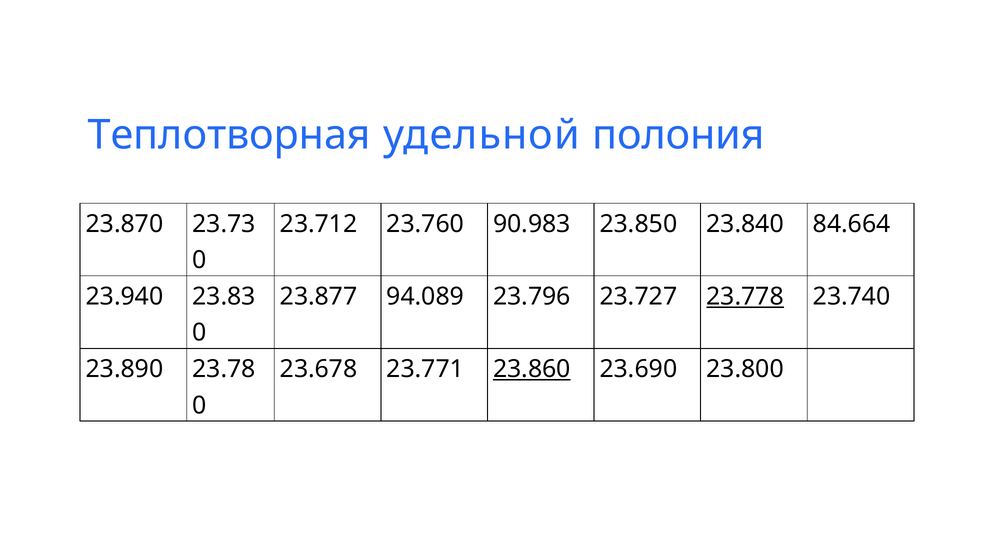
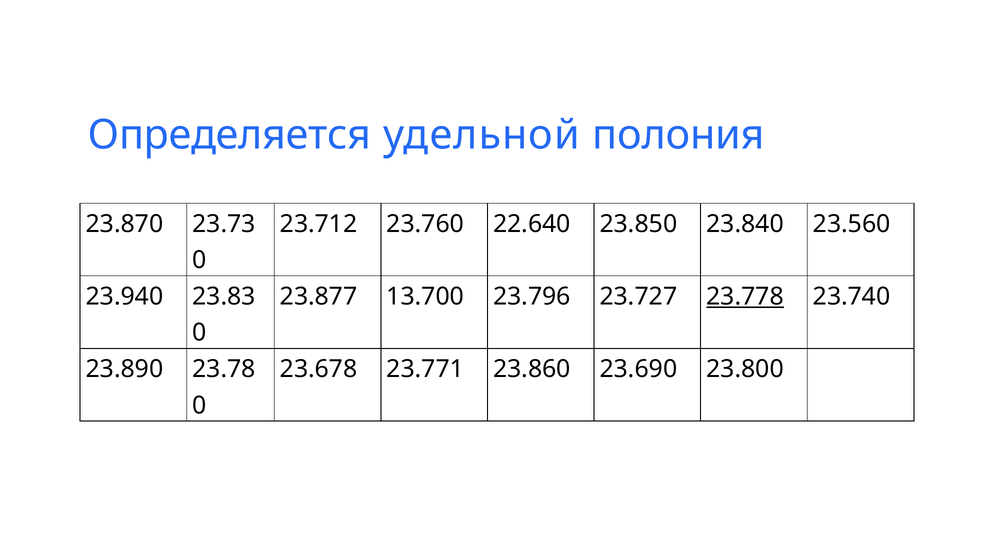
Теплотворная: Теплотворная -> Определяется
90.983: 90.983 -> 22.640
84.664: 84.664 -> 23.560
94.089: 94.089 -> 13.700
23.860 underline: present -> none
